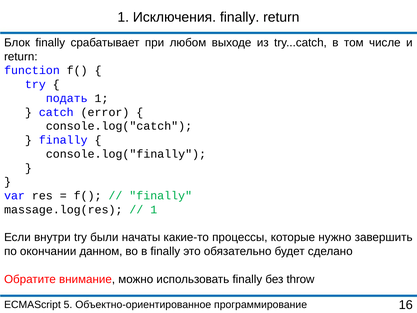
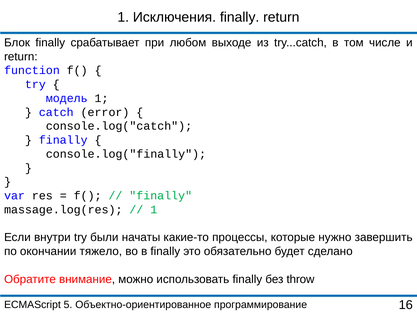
подать: подать -> модель
данном: данном -> тяжело
